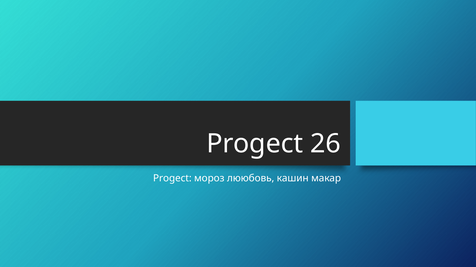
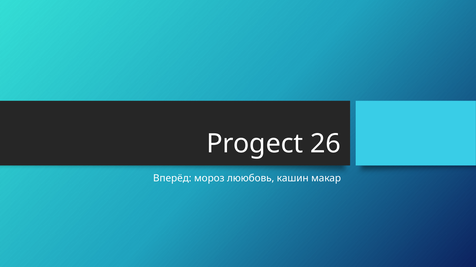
Progect at (172, 179): Progect -> Вперёд
